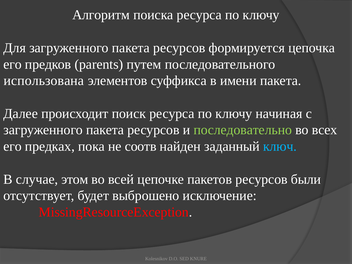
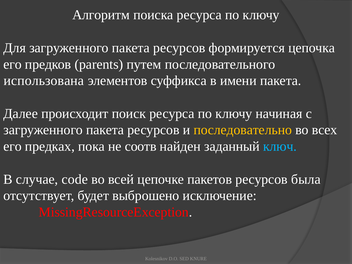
последовательно colour: light green -> yellow
этом: этом -> code
были: были -> была
